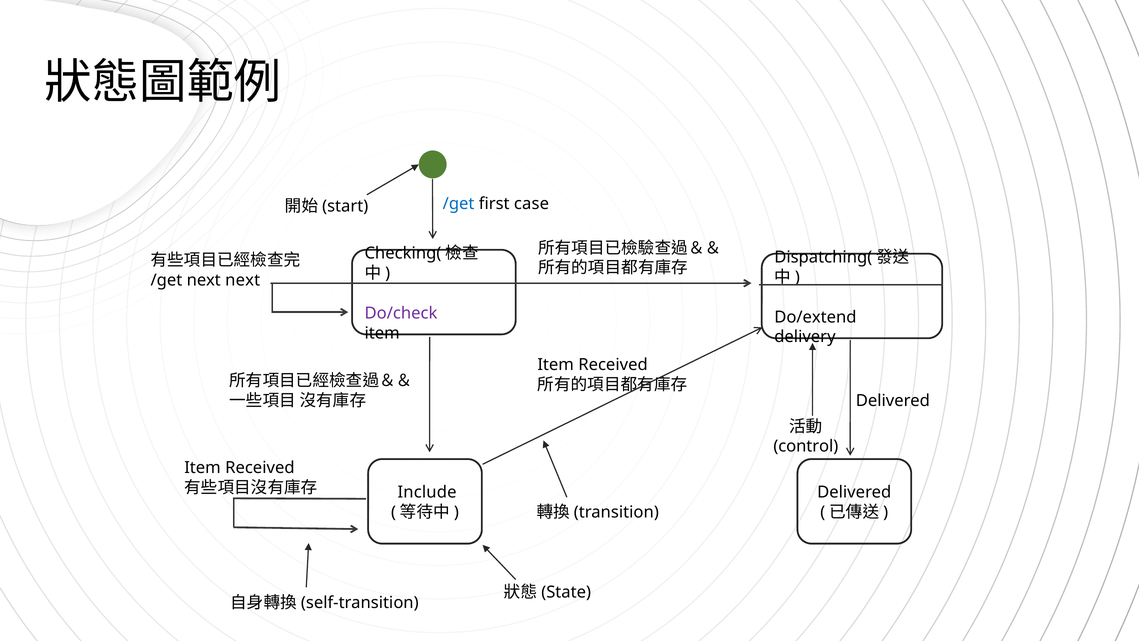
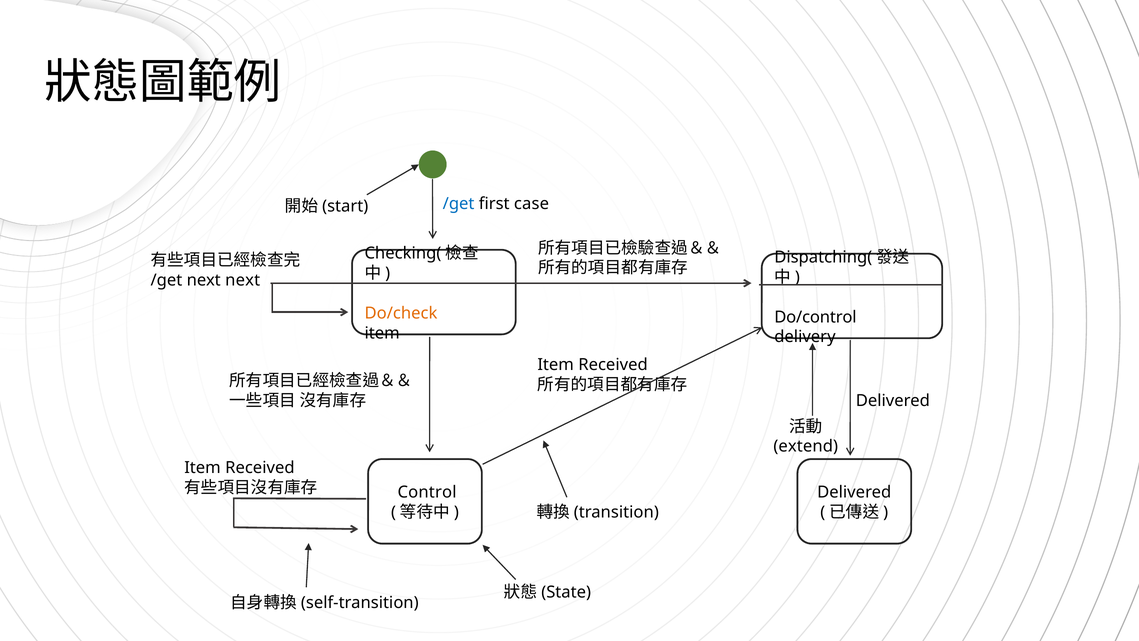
Do/check colour: purple -> orange
Do/extend: Do/extend -> Do/control
control: control -> extend
Include: Include -> Control
